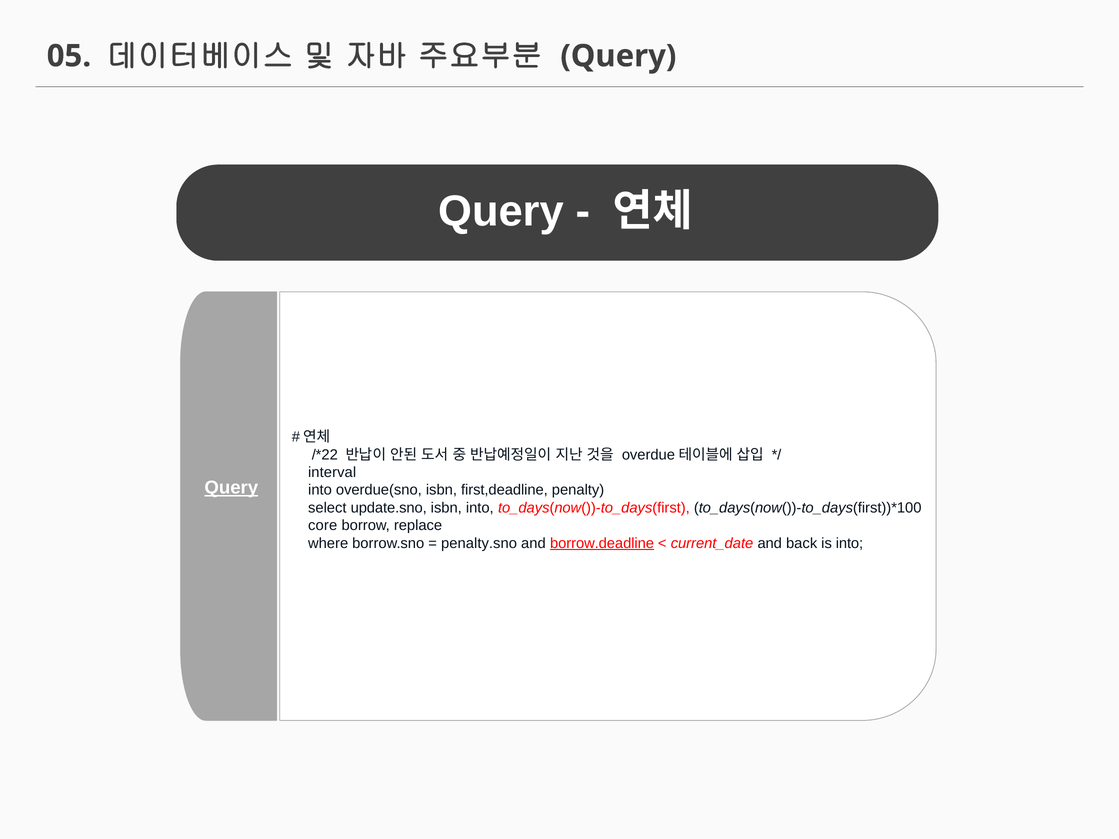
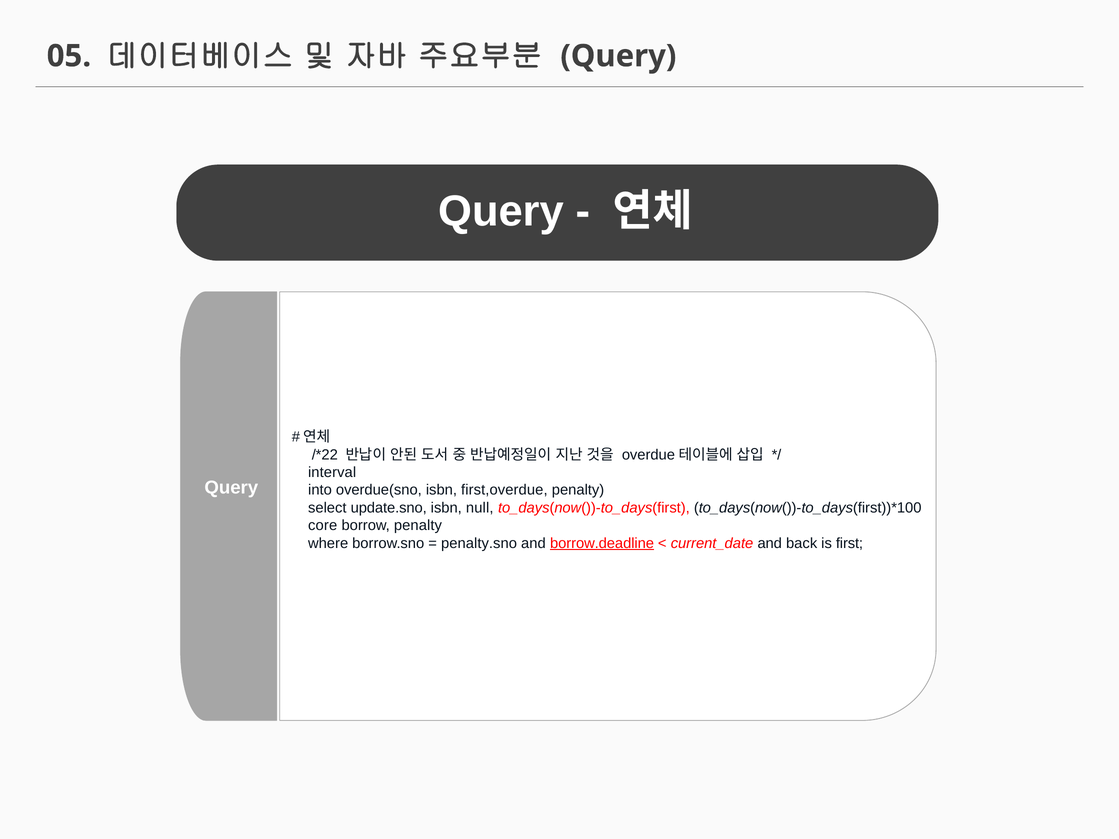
Query at (231, 488) underline: present -> none
first,deadline: first,deadline -> first,overdue
isbn into: into -> null
borrow replace: replace -> penalty
is into: into -> first
